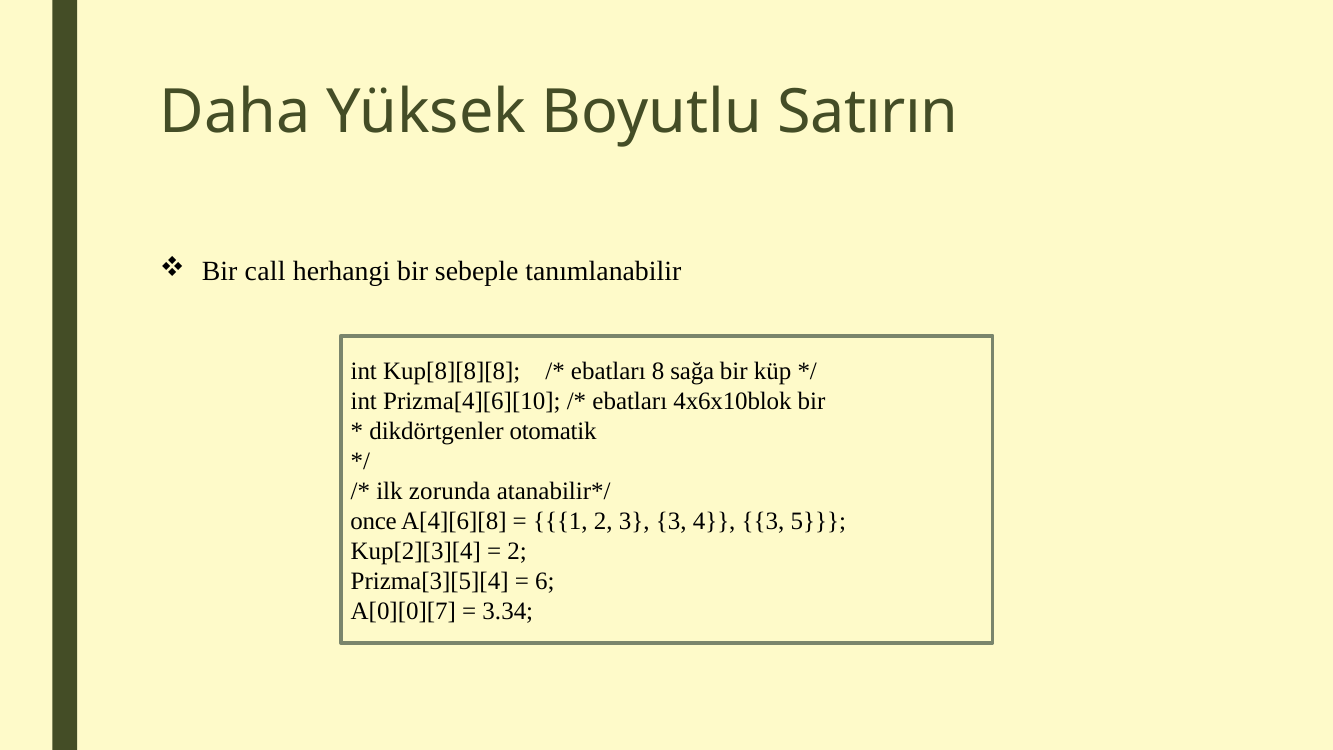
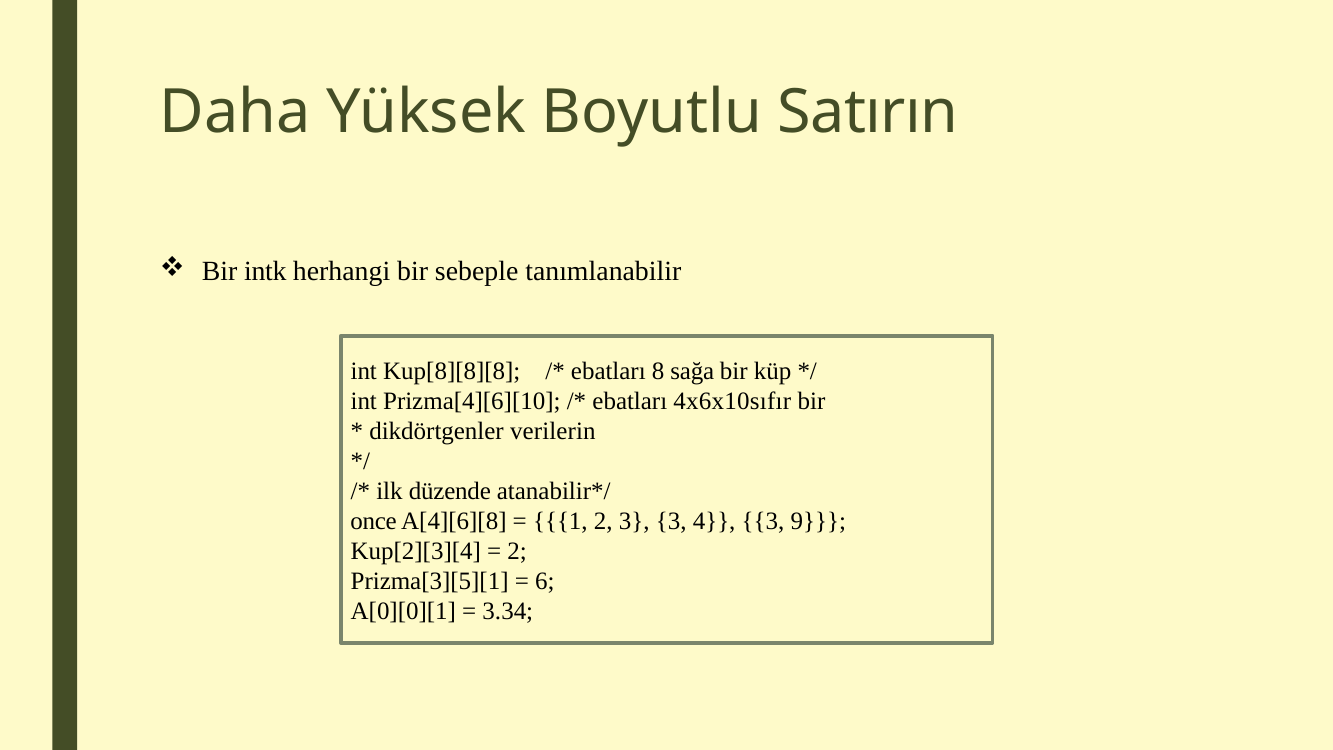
call: call -> intk
4x6x10blok: 4x6x10blok -> 4x6x10sıfır
otomatik: otomatik -> verilerin
zorunda: zorunda -> düzende
5: 5 -> 9
Prizma[3][5][4: Prizma[3][5][4 -> Prizma[3][5][1
A[0][0][7: A[0][0][7 -> A[0][0][1
